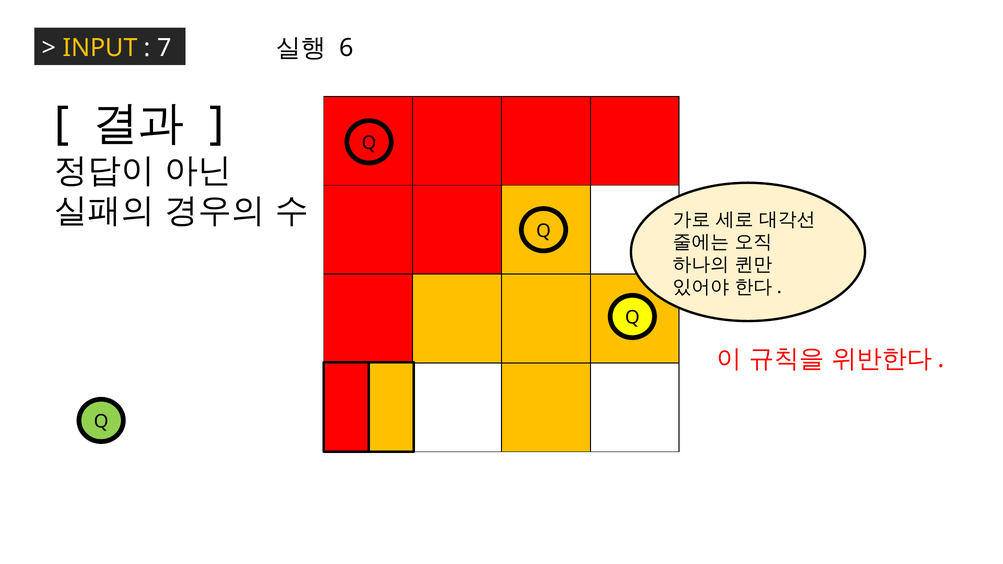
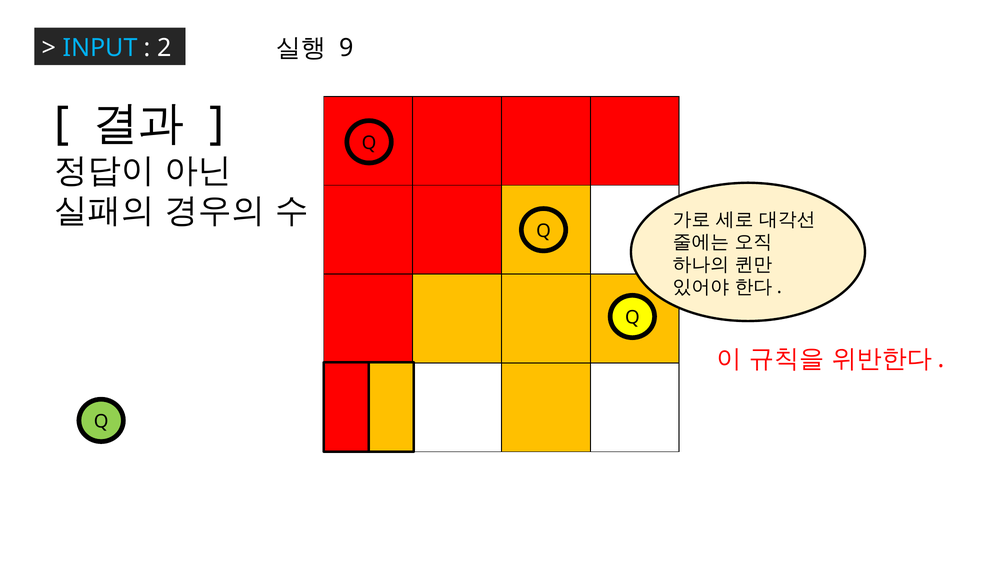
6: 6 -> 9
INPUT colour: yellow -> light blue
7: 7 -> 2
